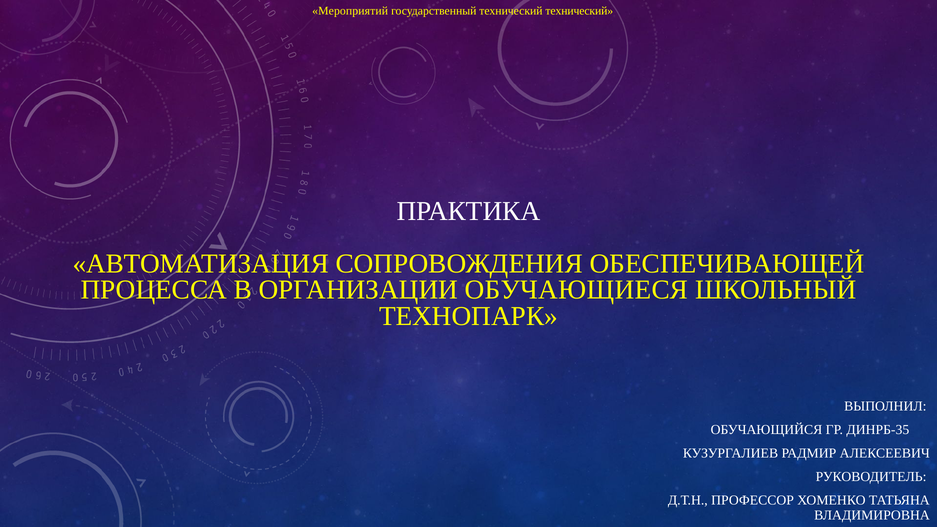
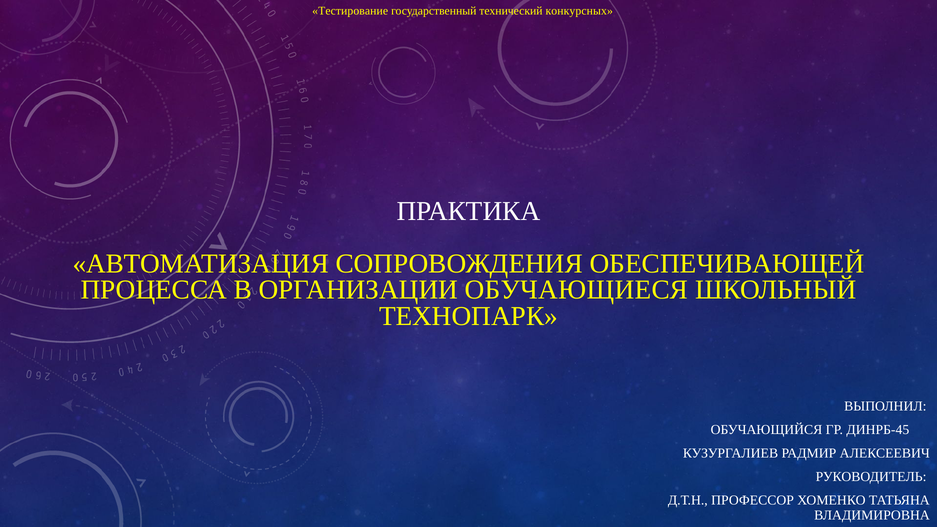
Мероприятий: Мероприятий -> Тестирование
технический технический: технический -> конкурсных
ДИНРБ-35: ДИНРБ-35 -> ДИНРБ-45
